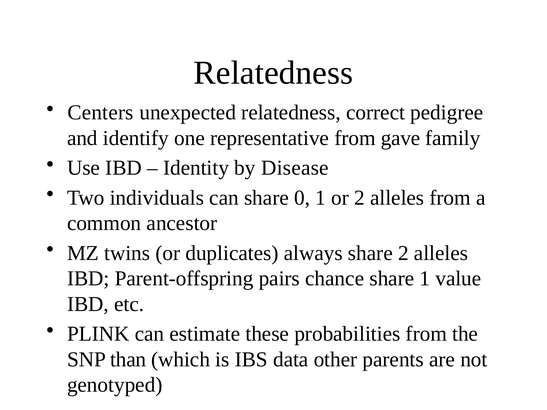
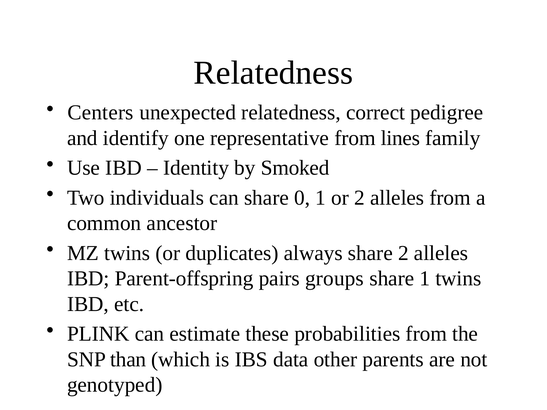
gave: gave -> lines
Disease: Disease -> Smoked
chance: chance -> groups
1 value: value -> twins
